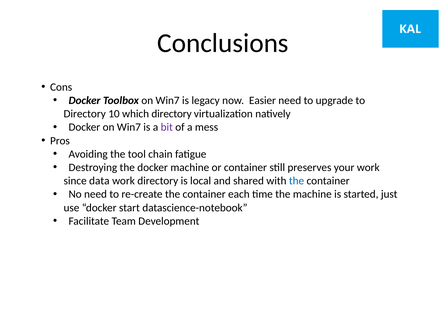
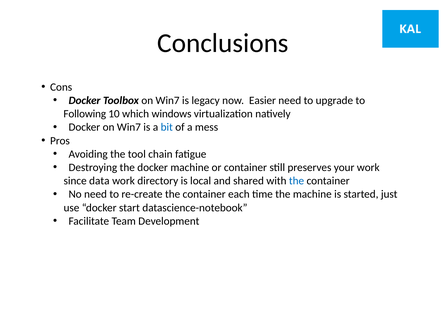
Directory at (85, 114): Directory -> Following
which directory: directory -> windows
bit colour: purple -> blue
